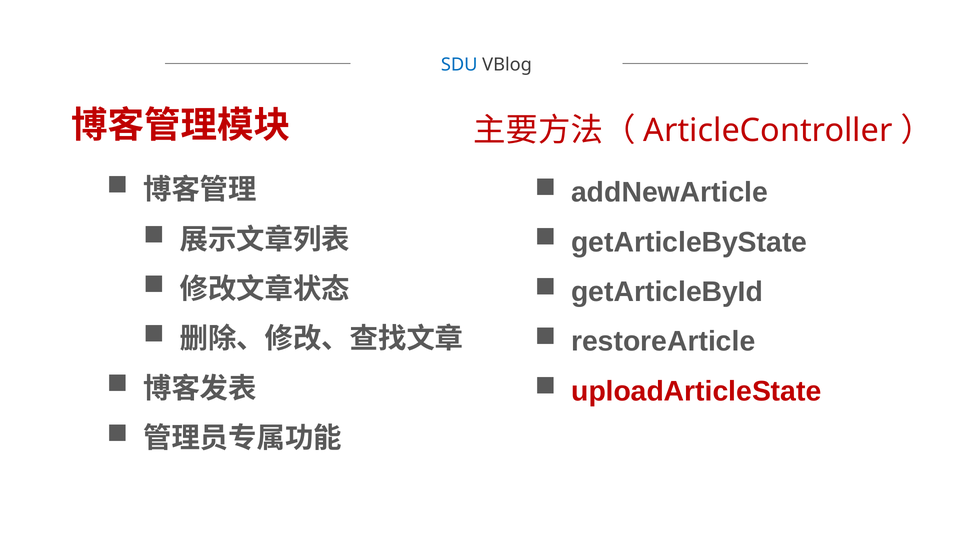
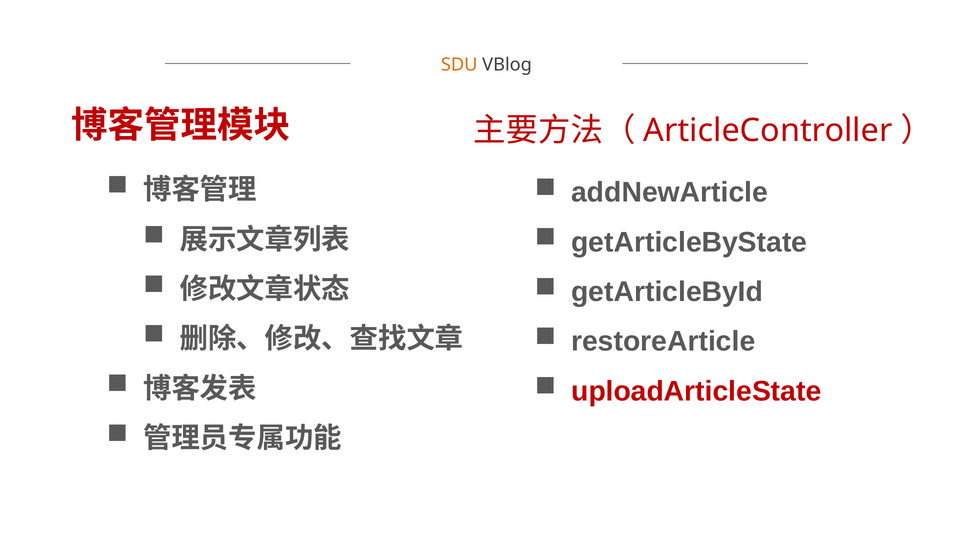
SDU colour: blue -> orange
